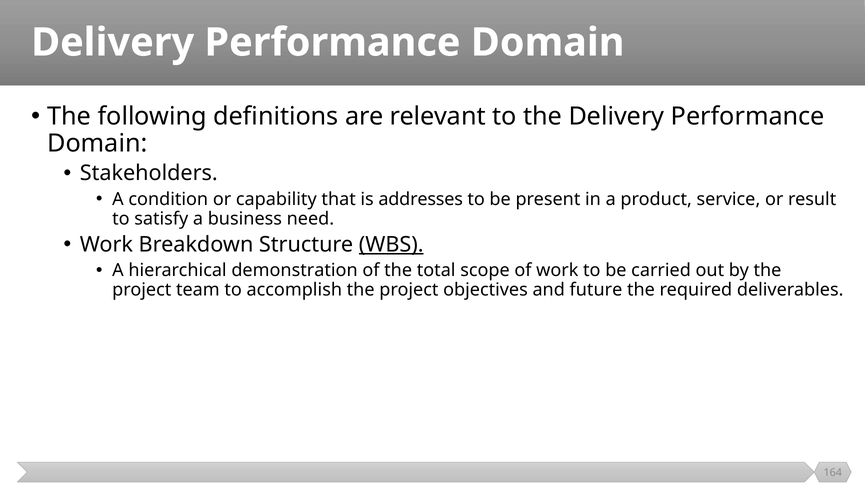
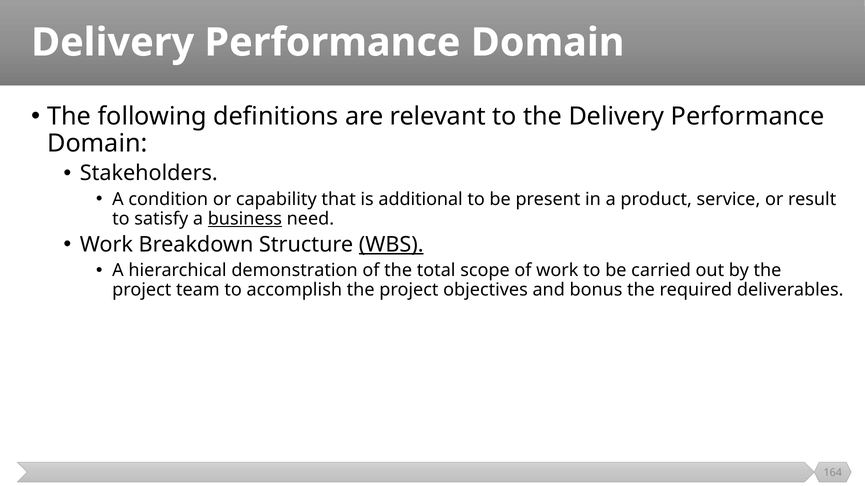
addresses: addresses -> additional
business underline: none -> present
future: future -> bonus
